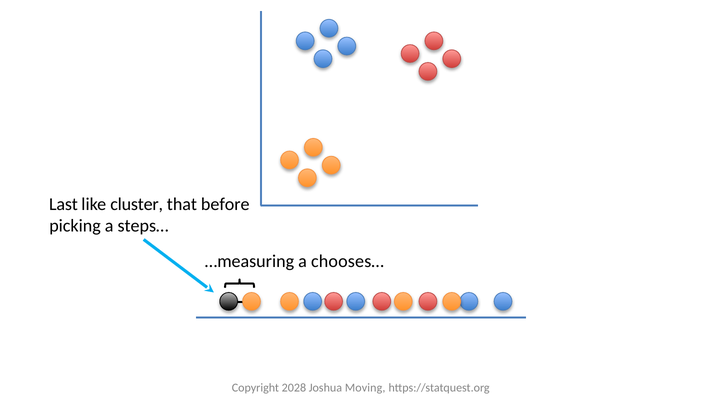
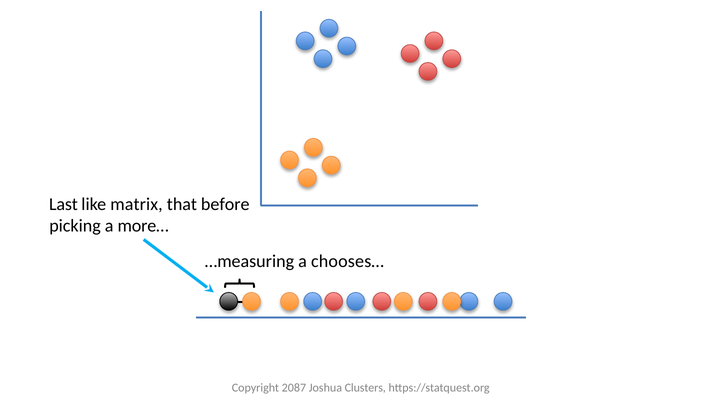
cluster: cluster -> matrix
steps…: steps… -> more…
2028: 2028 -> 2087
Moving: Moving -> Clusters
